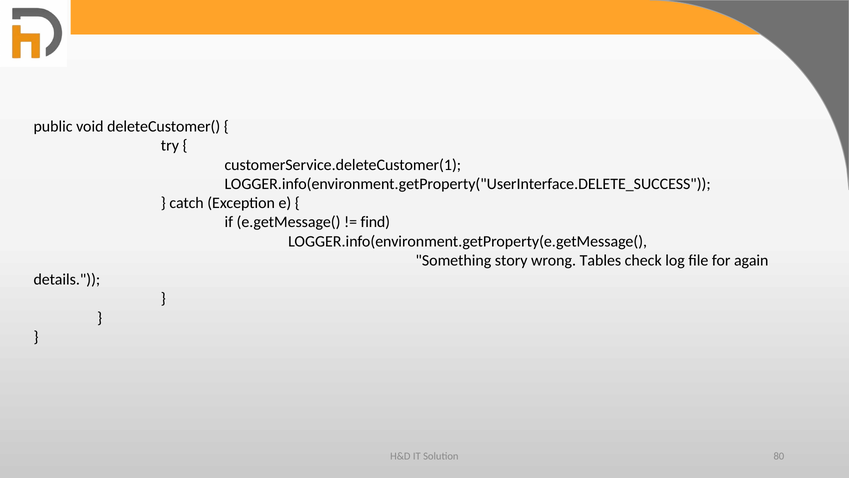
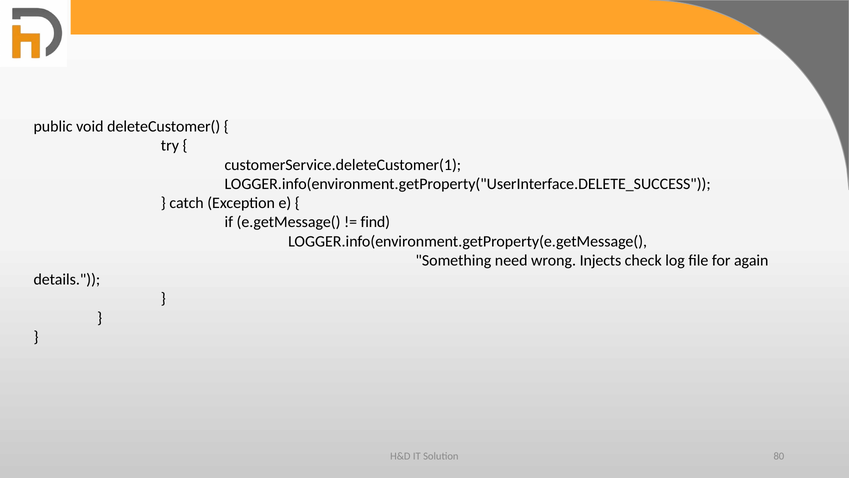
story: story -> need
Tables: Tables -> Injects
